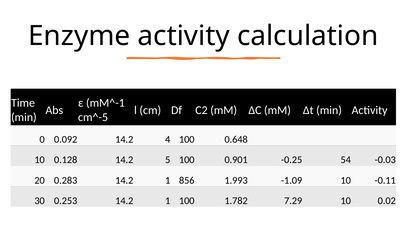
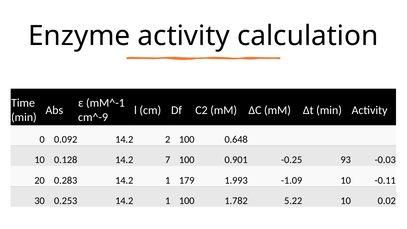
cm^-5: cm^-5 -> cm^-9
4: 4 -> 2
5: 5 -> 7
54: 54 -> 93
856: 856 -> 179
7.29: 7.29 -> 5.22
